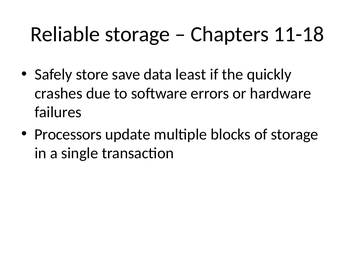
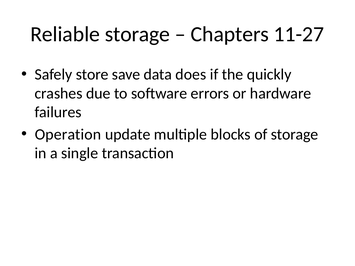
11-18: 11-18 -> 11-27
least: least -> does
Processors: Processors -> Operation
